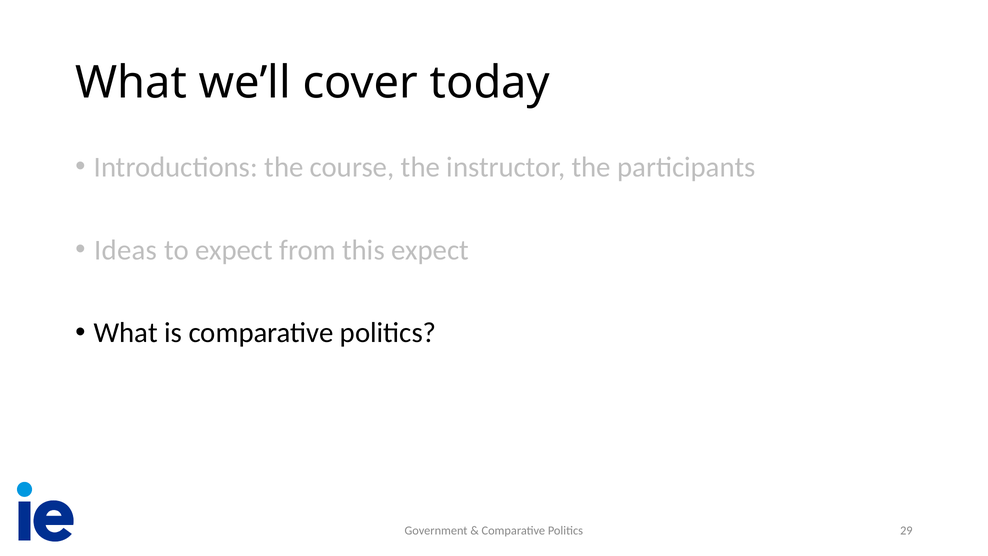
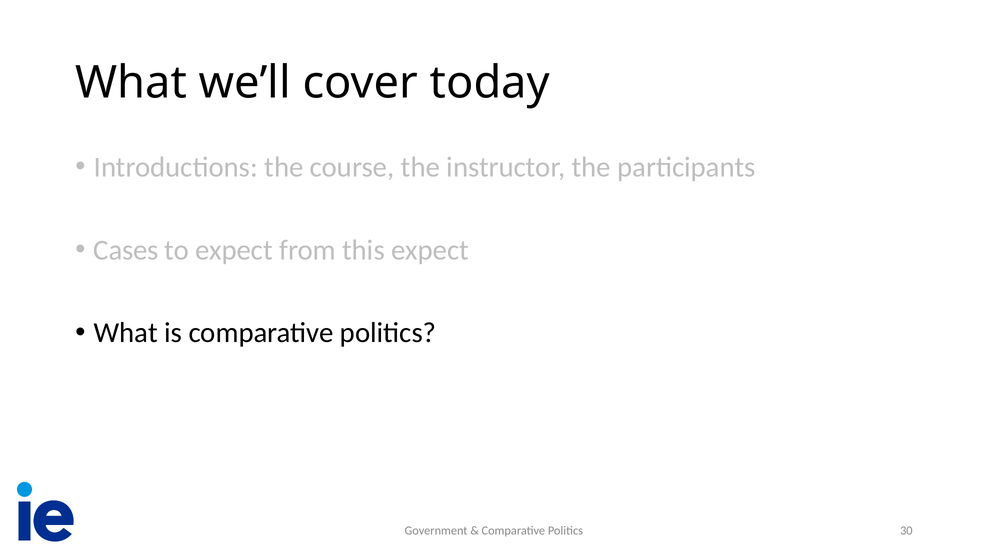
Ideas: Ideas -> Cases
29: 29 -> 30
